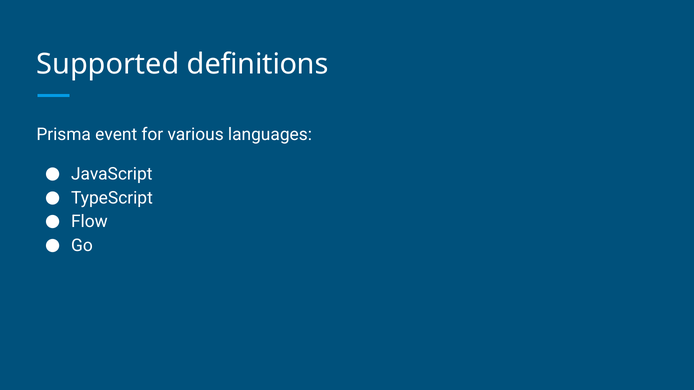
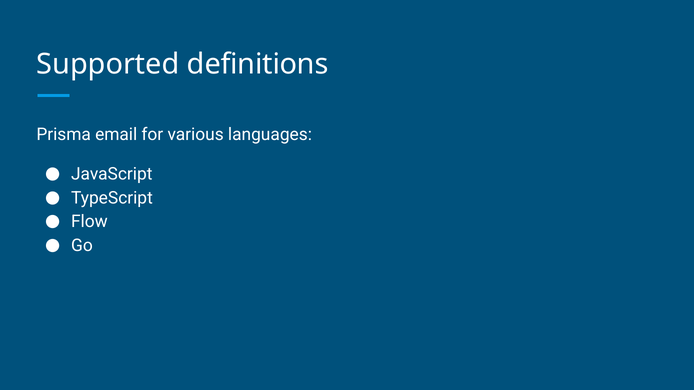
event: event -> email
